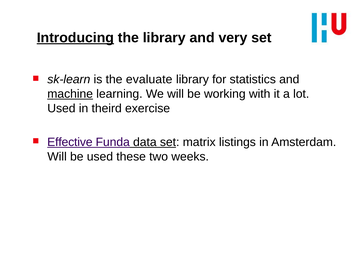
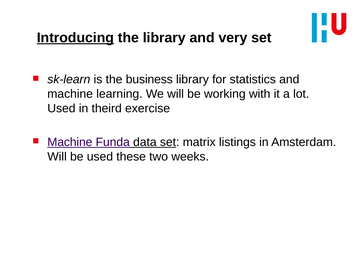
evaluate: evaluate -> business
machine at (70, 94) underline: present -> none
Effective at (70, 142): Effective -> Machine
